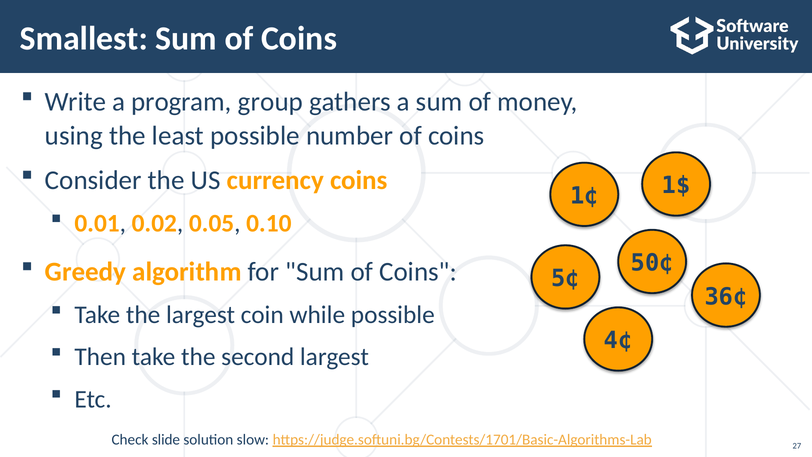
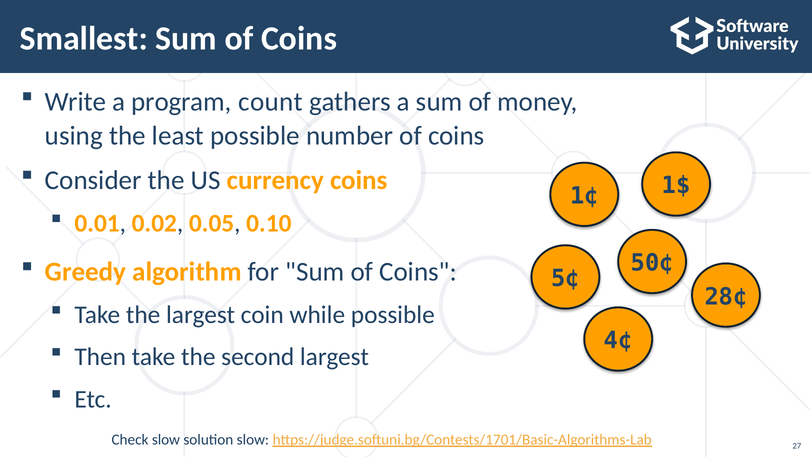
group: group -> count
36¢: 36¢ -> 28¢
Check slide: slide -> slow
